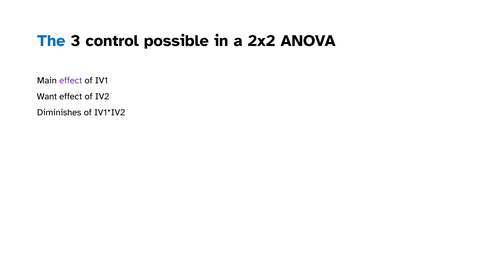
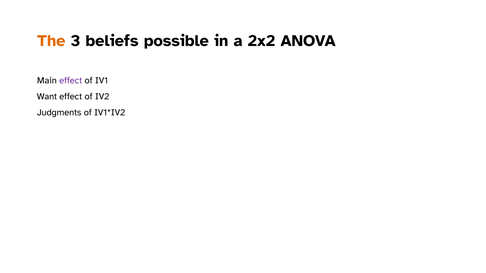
The colour: blue -> orange
control: control -> beliefs
Diminishes: Diminishes -> Judgments
